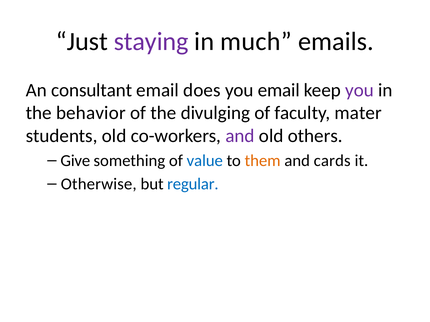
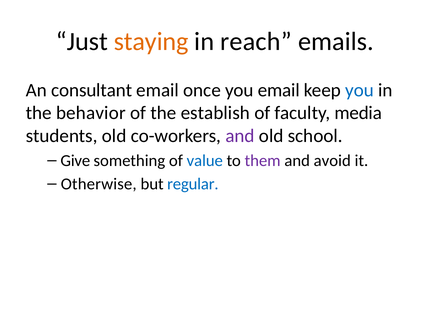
staying colour: purple -> orange
much: much -> reach
does: does -> once
you at (360, 90) colour: purple -> blue
divulging: divulging -> establish
mater: mater -> media
others: others -> school
them colour: orange -> purple
cards: cards -> avoid
